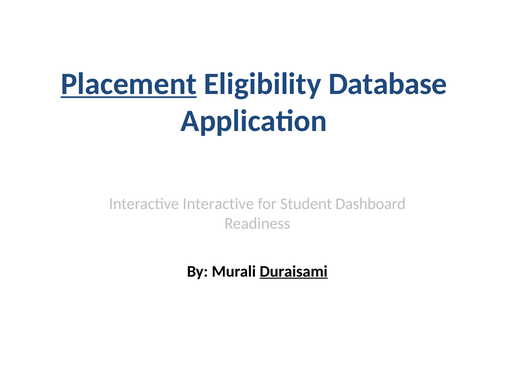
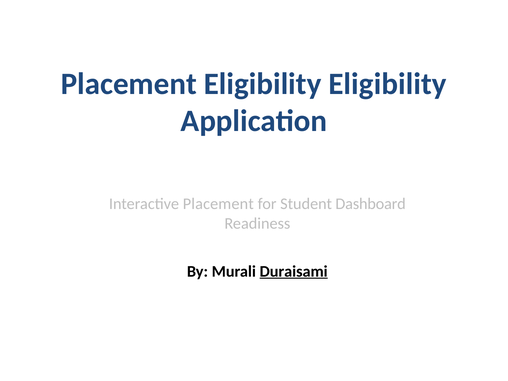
Placement at (129, 84) underline: present -> none
Eligibility Database: Database -> Eligibility
Interactive Interactive: Interactive -> Placement
